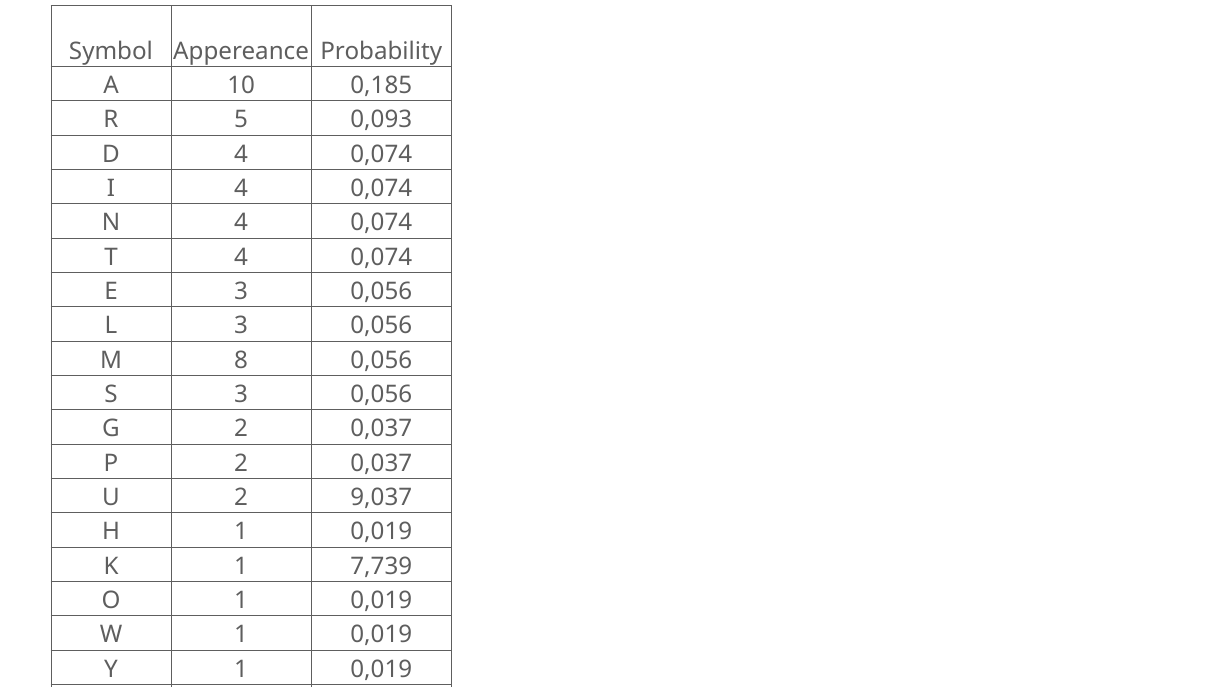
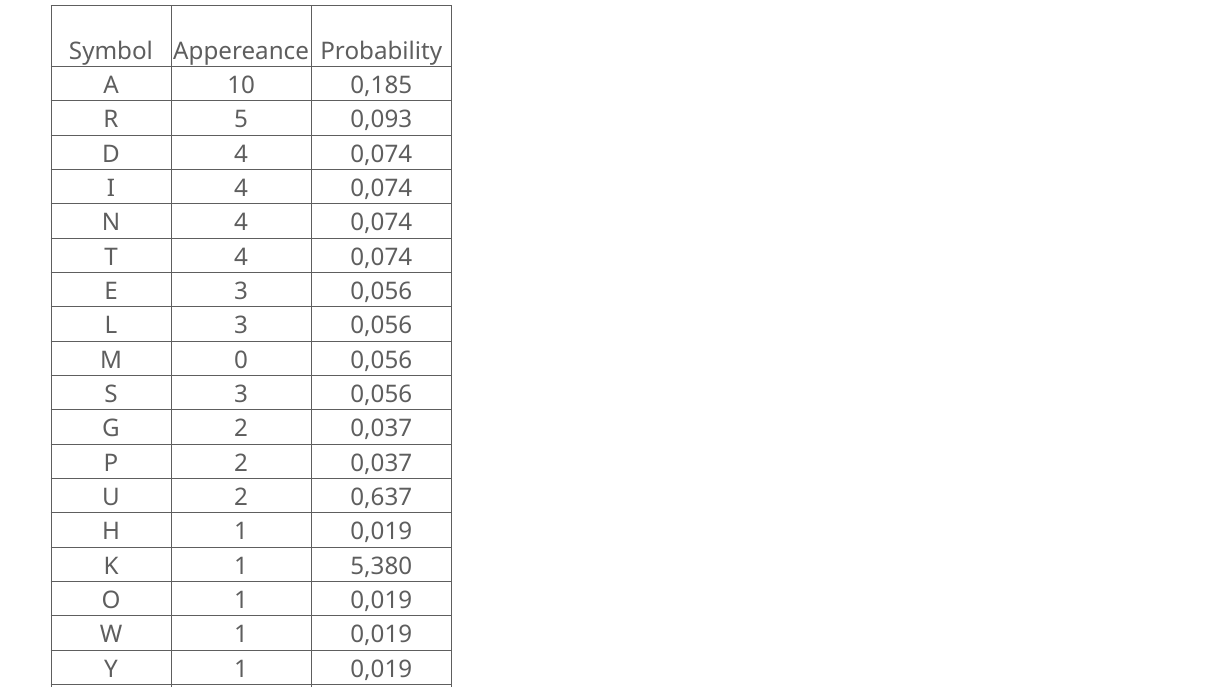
8: 8 -> 0
9,037: 9,037 -> 0,637
7,739: 7,739 -> 5,380
